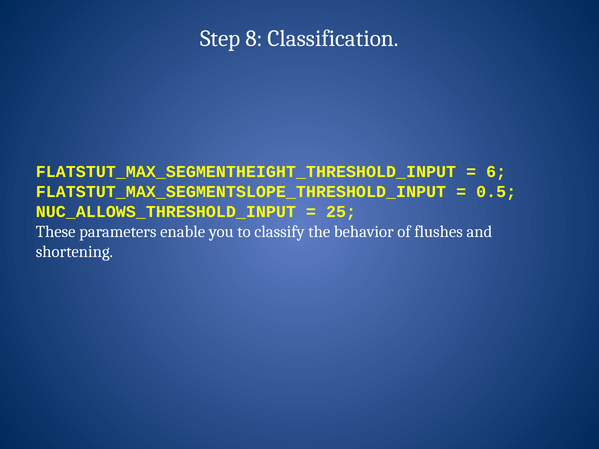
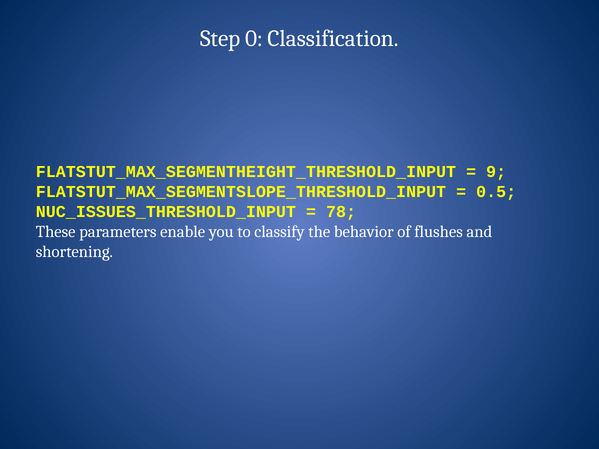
8: 8 -> 0
6: 6 -> 9
NUC_ALLOWS_THRESHOLD_INPUT: NUC_ALLOWS_THRESHOLD_INPUT -> NUC_ISSUES_THRESHOLD_INPUT
25: 25 -> 78
